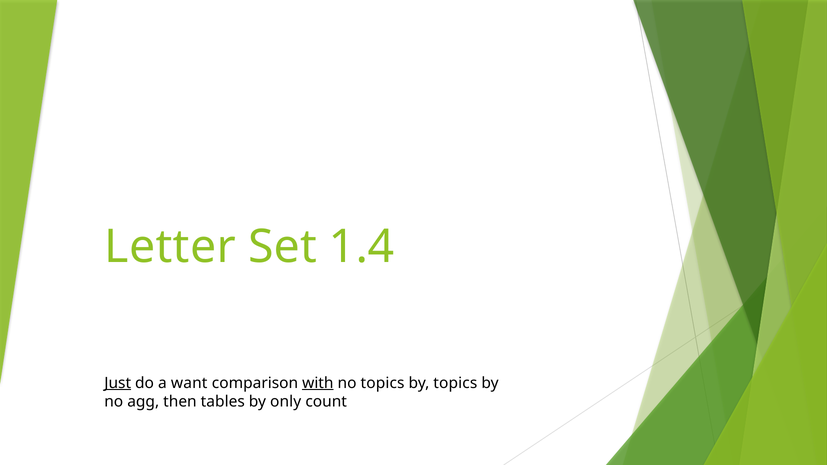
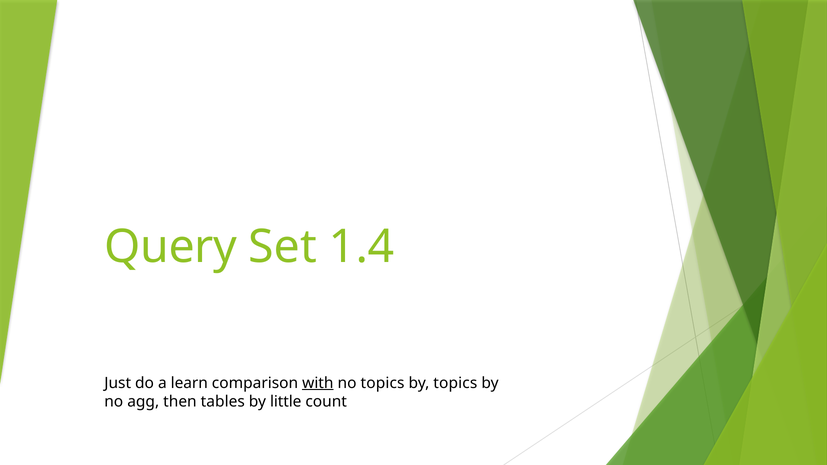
Letter: Letter -> Query
Just underline: present -> none
want: want -> learn
only: only -> little
